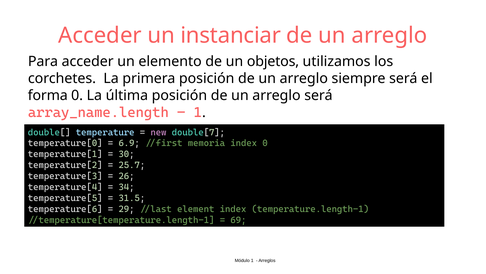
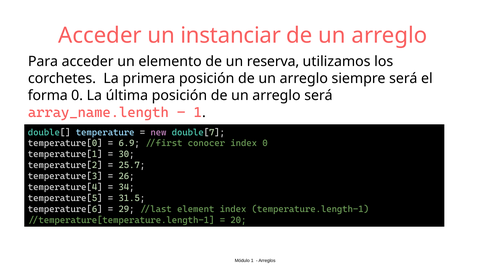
objetos: objetos -> reserva
memoria: memoria -> conocer
69: 69 -> 20
